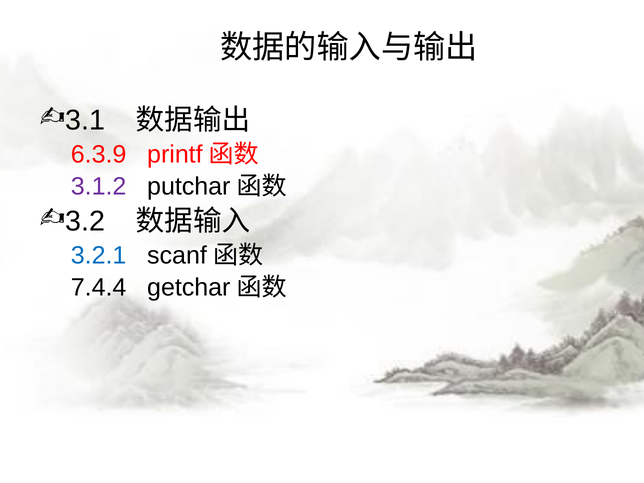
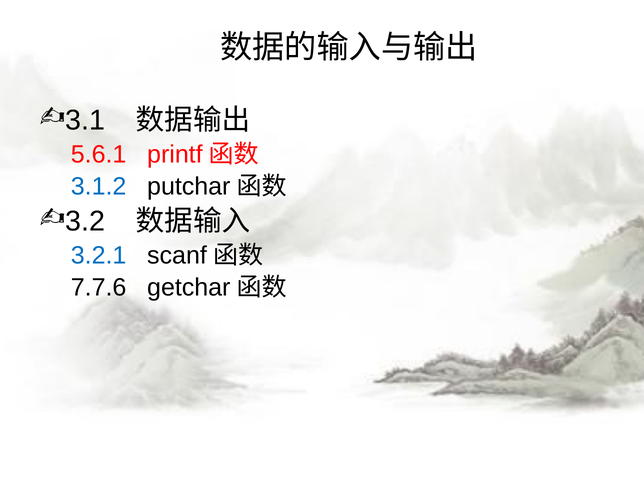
6.3.9: 6.3.9 -> 5.6.1
3.1.2 colour: purple -> blue
7.4.4: 7.4.4 -> 7.7.6
